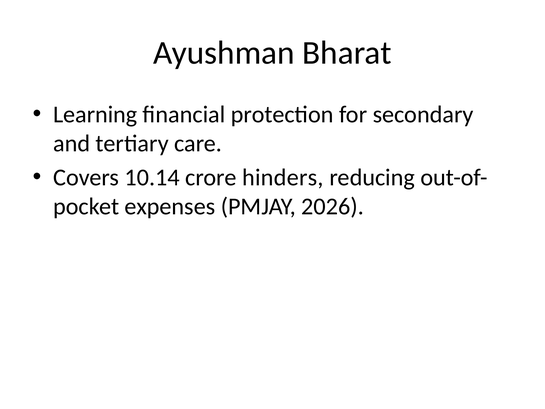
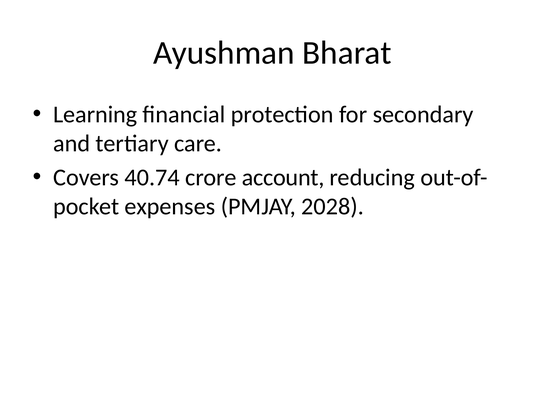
10.14: 10.14 -> 40.74
hinders: hinders -> account
2026: 2026 -> 2028
